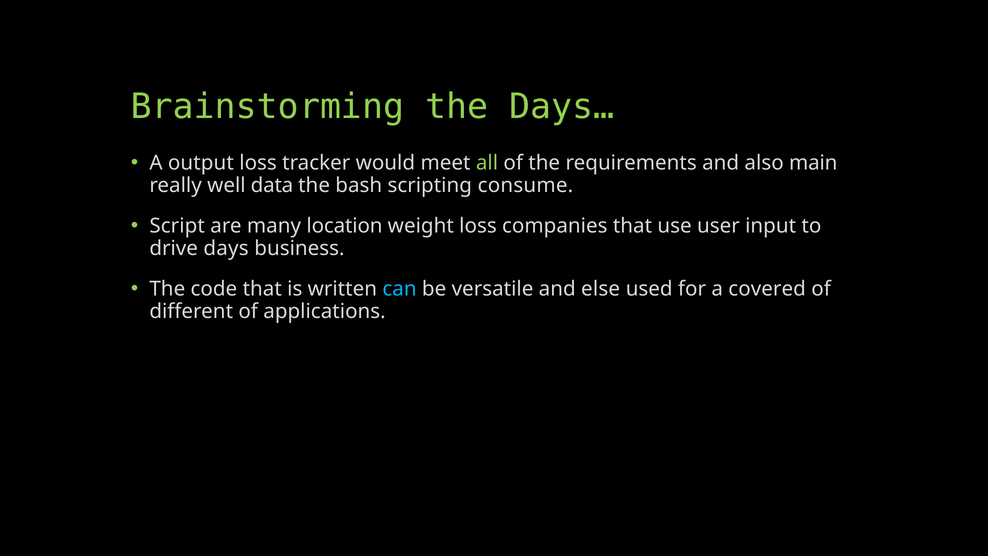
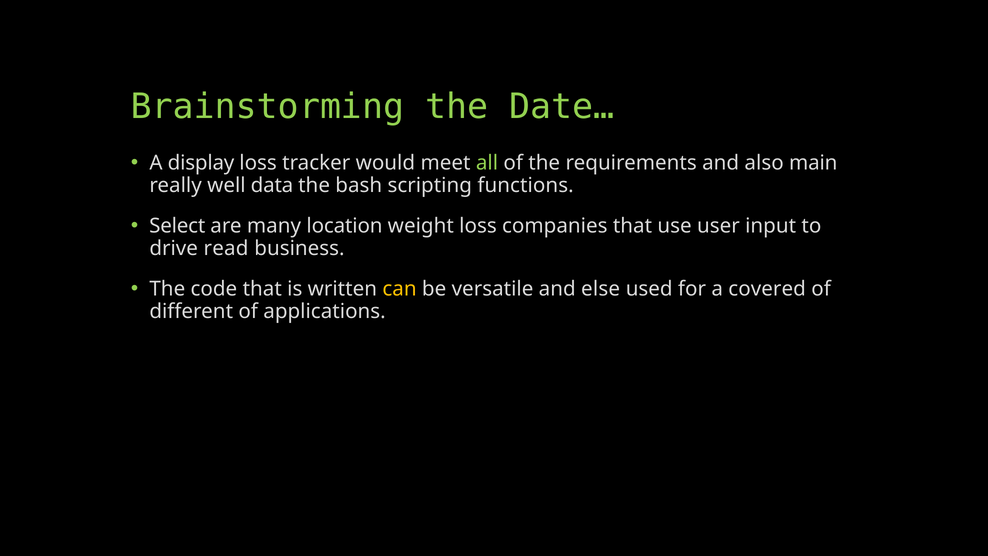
Days…: Days… -> Date…
output: output -> display
consume: consume -> functions
Script: Script -> Select
days: days -> read
can colour: light blue -> yellow
